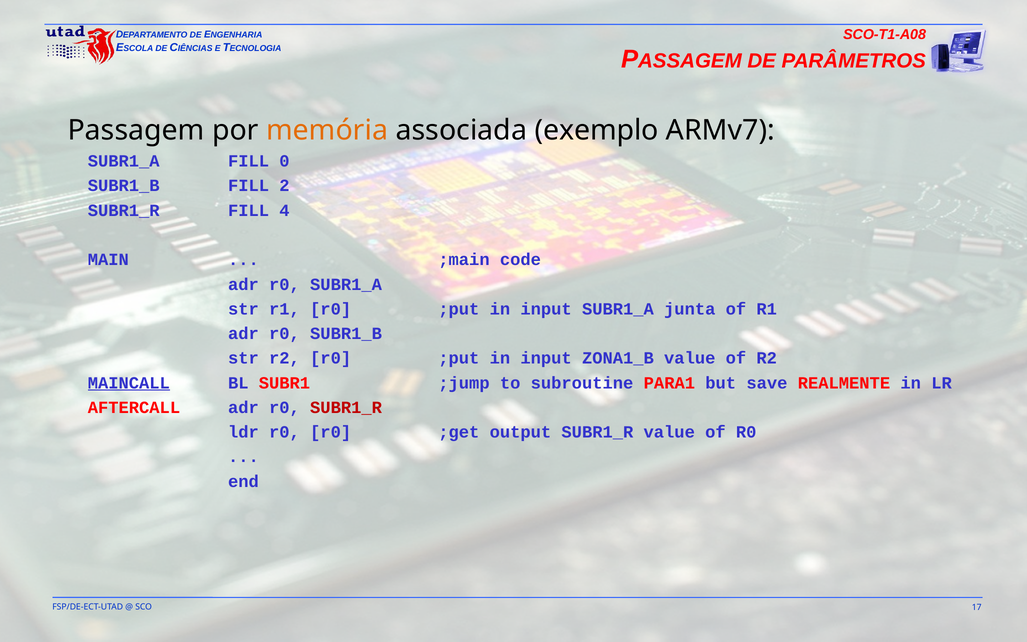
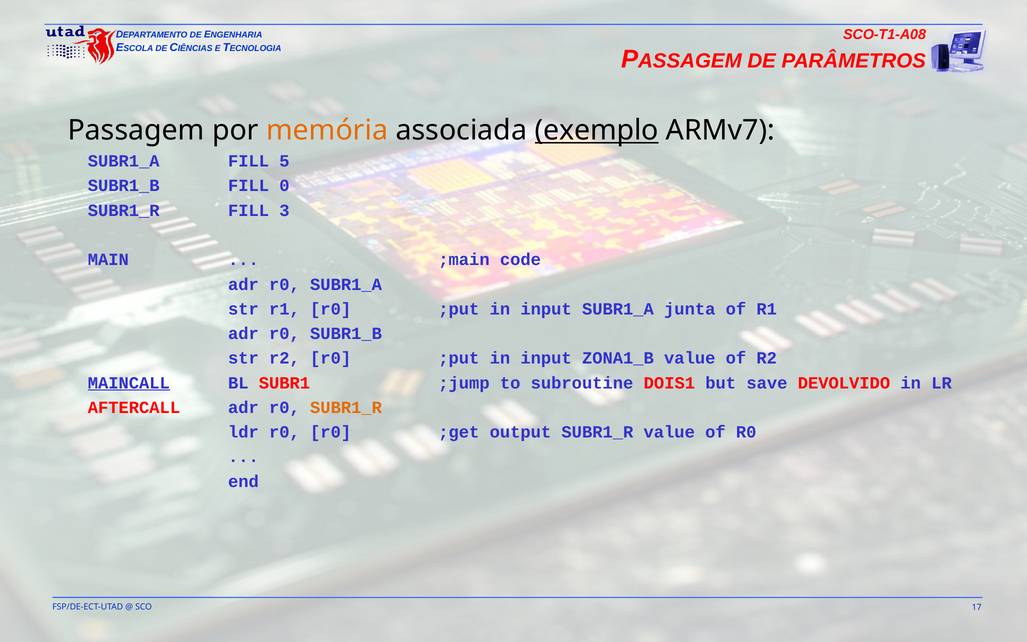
exemplo underline: none -> present
0: 0 -> 5
2: 2 -> 0
4: 4 -> 3
PARA1: PARA1 -> DOIS1
REALMENTE: REALMENTE -> DEVOLVIDO
SUBR1_R at (346, 407) colour: red -> orange
